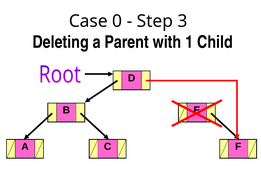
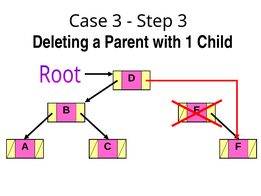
Case 0: 0 -> 3
